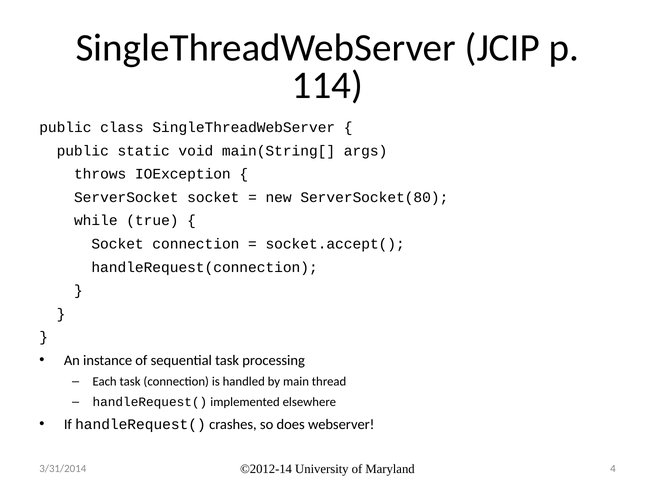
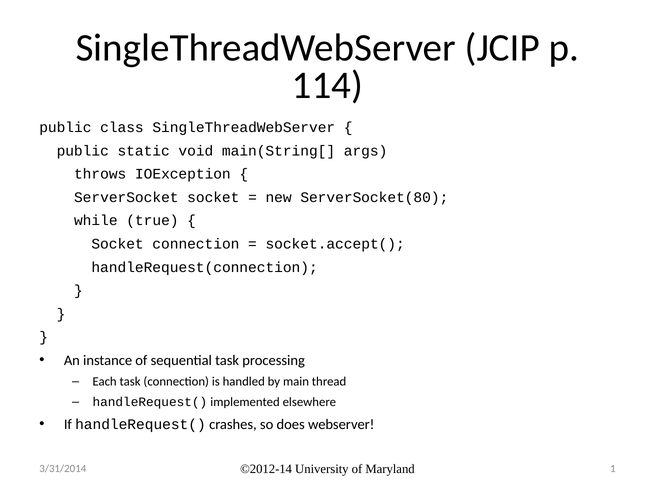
4: 4 -> 1
